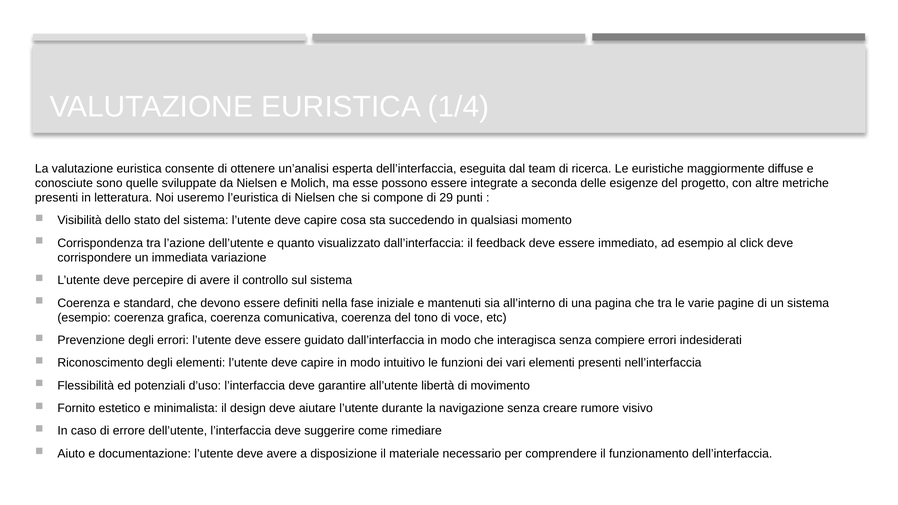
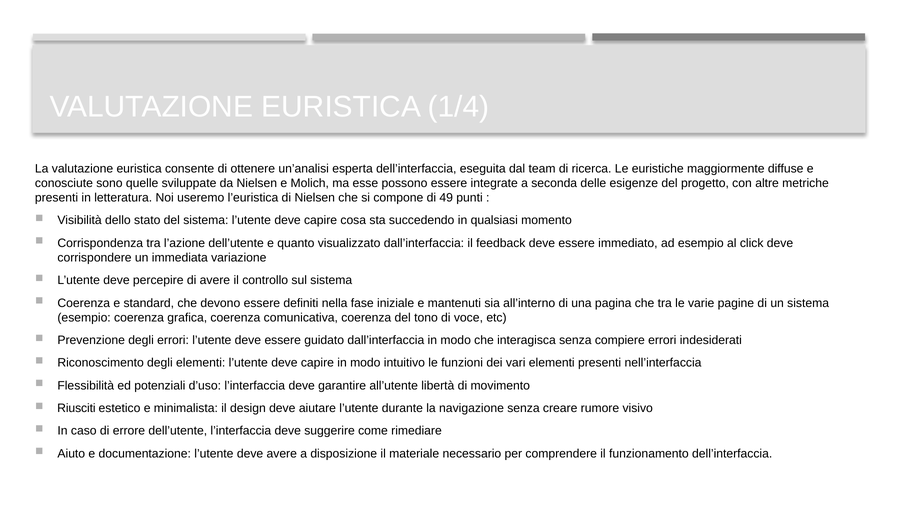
29: 29 -> 49
Fornito: Fornito -> Riusciti
